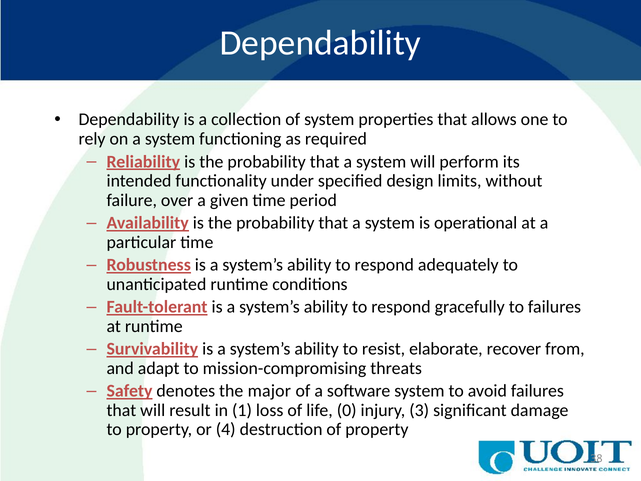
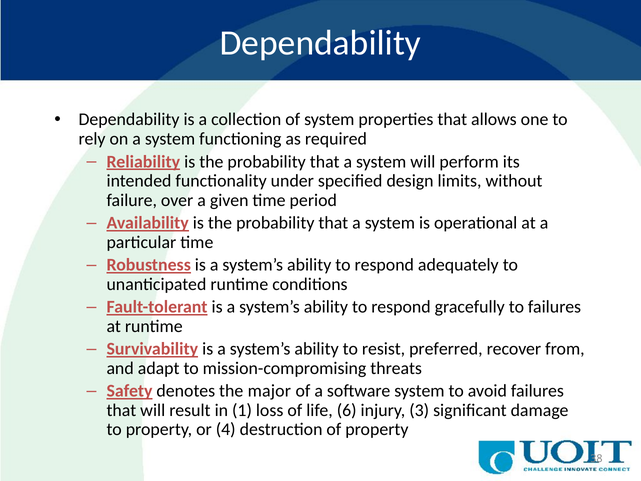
elaborate: elaborate -> preferred
0: 0 -> 6
